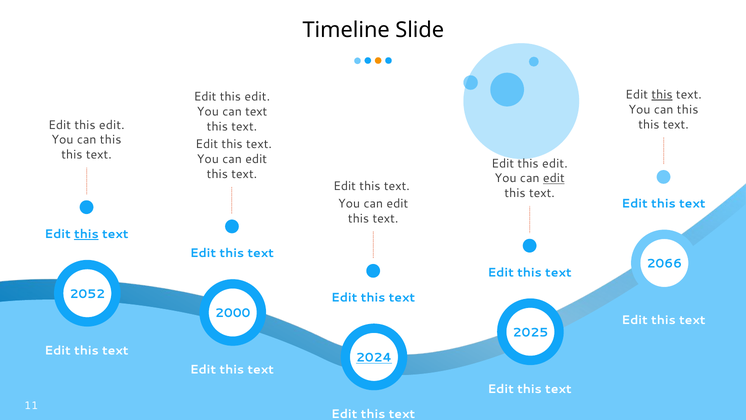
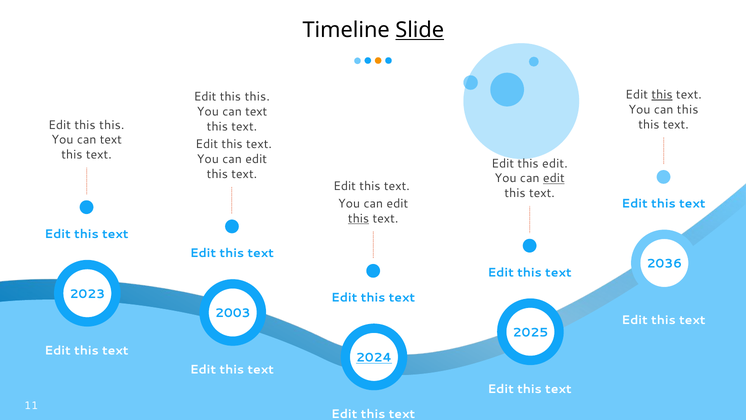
Slide underline: none -> present
edit at (257, 97): edit -> this
edit at (112, 125): edit -> this
this at (111, 140): this -> text
this at (359, 218) underline: none -> present
this at (86, 234) underline: present -> none
2066: 2066 -> 2036
2052: 2052 -> 2023
2000: 2000 -> 2003
